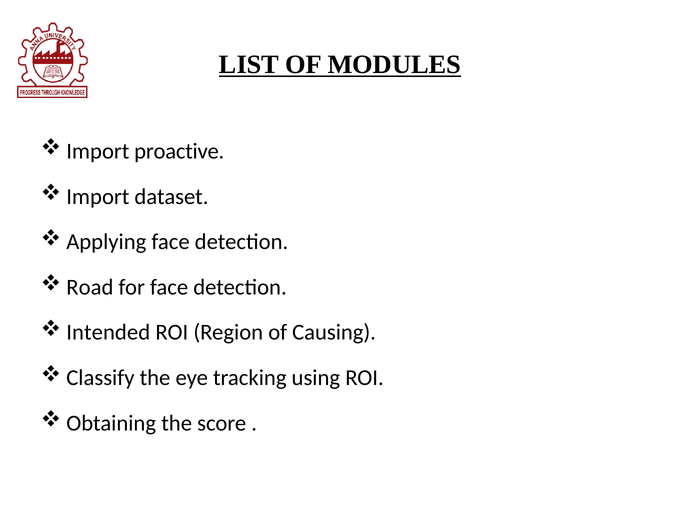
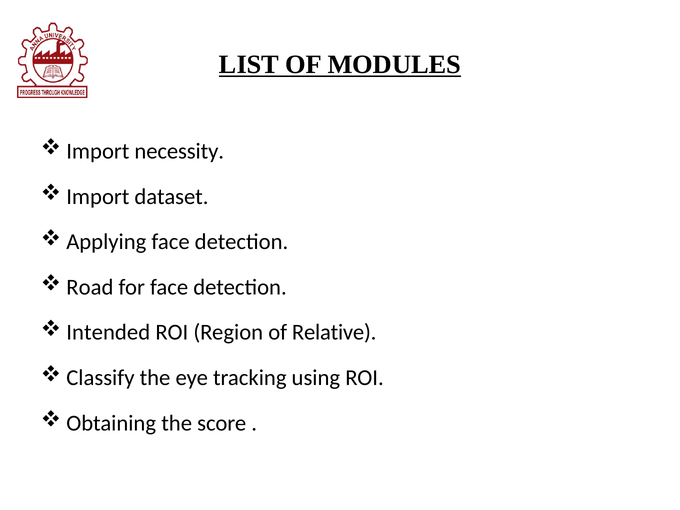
proactive: proactive -> necessity
Causing: Causing -> Relative
